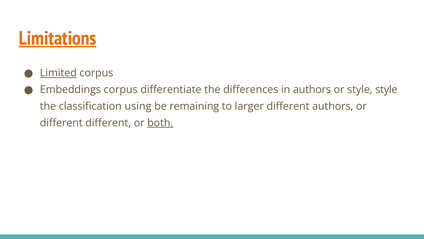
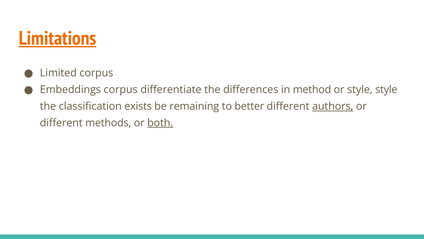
Limited underline: present -> none
in authors: authors -> method
using: using -> exists
larger: larger -> better
authors at (333, 106) underline: none -> present
different different: different -> methods
